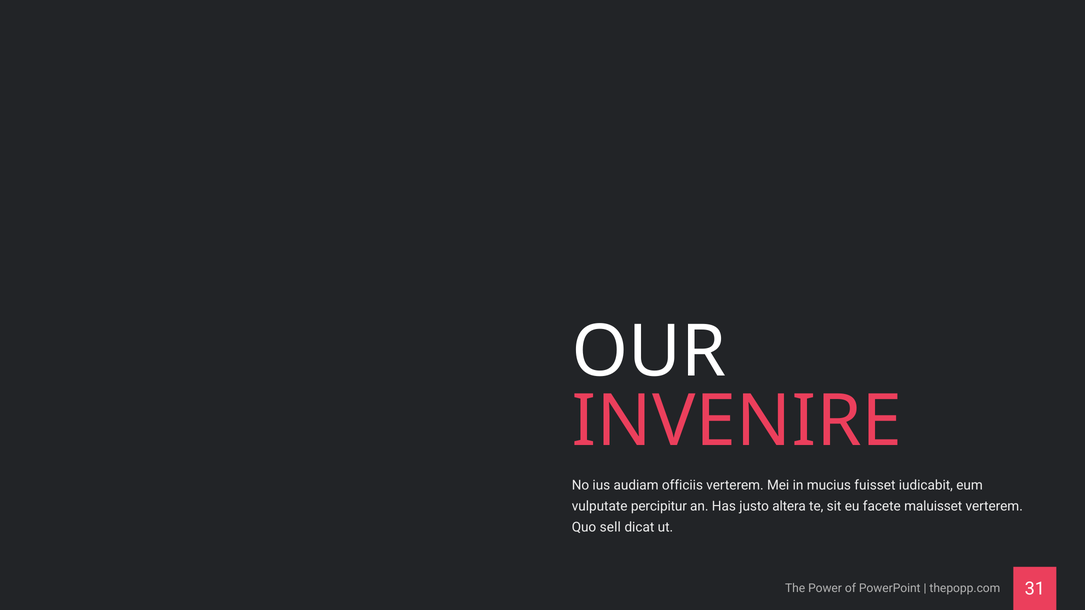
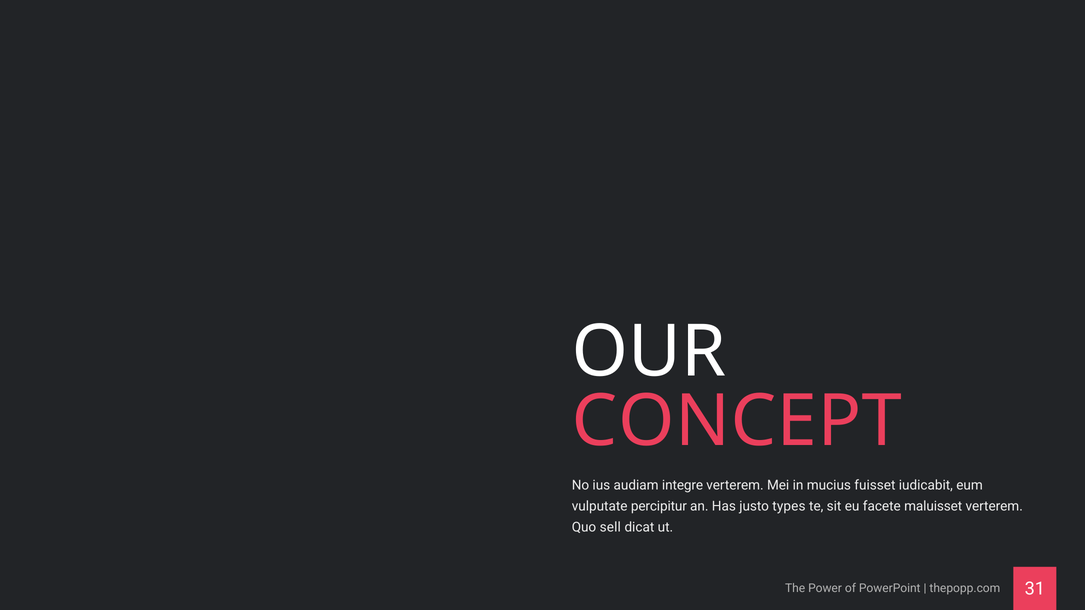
INVENIRE: INVENIRE -> CONCEPT
officiis: officiis -> integre
altera: altera -> types
